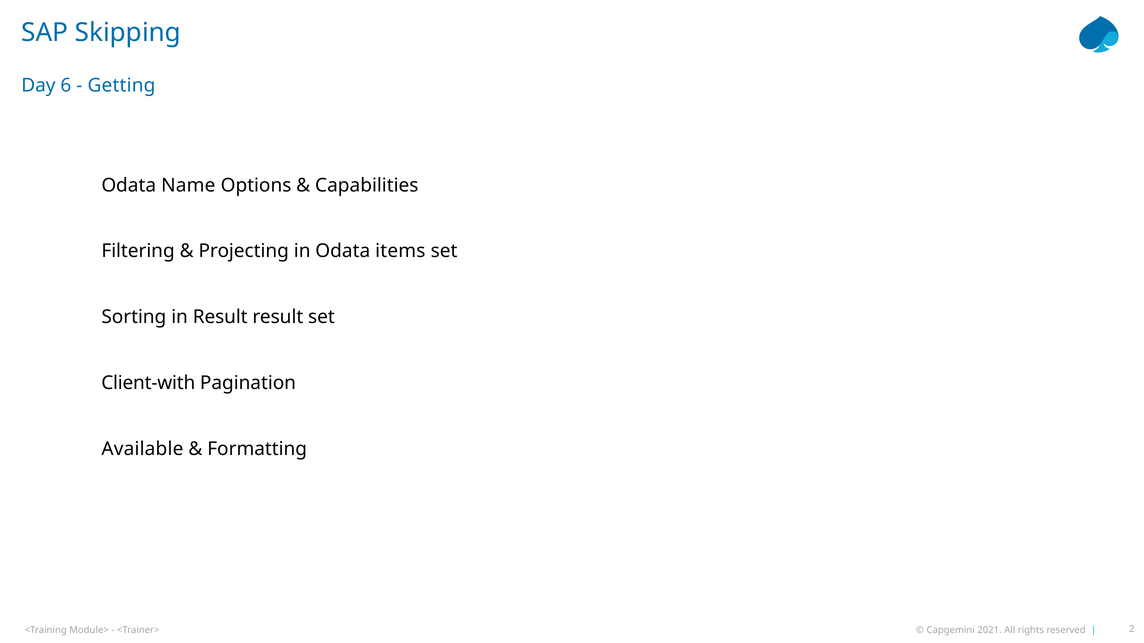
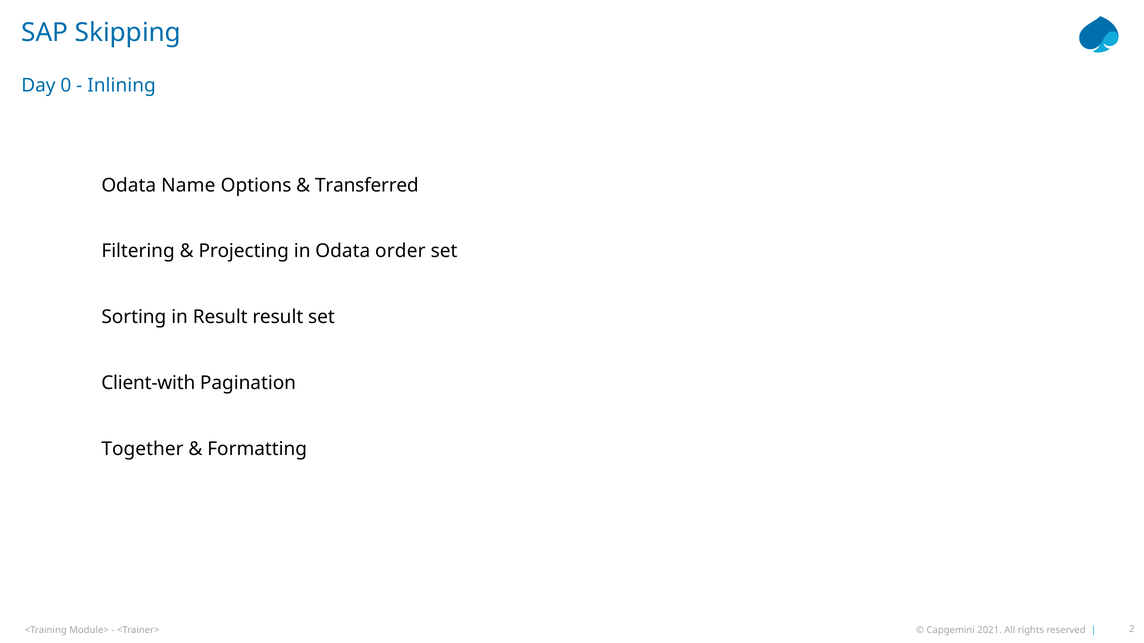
6: 6 -> 0
Getting: Getting -> Inlining
Capabilities: Capabilities -> Transferred
items: items -> order
Available: Available -> Together
